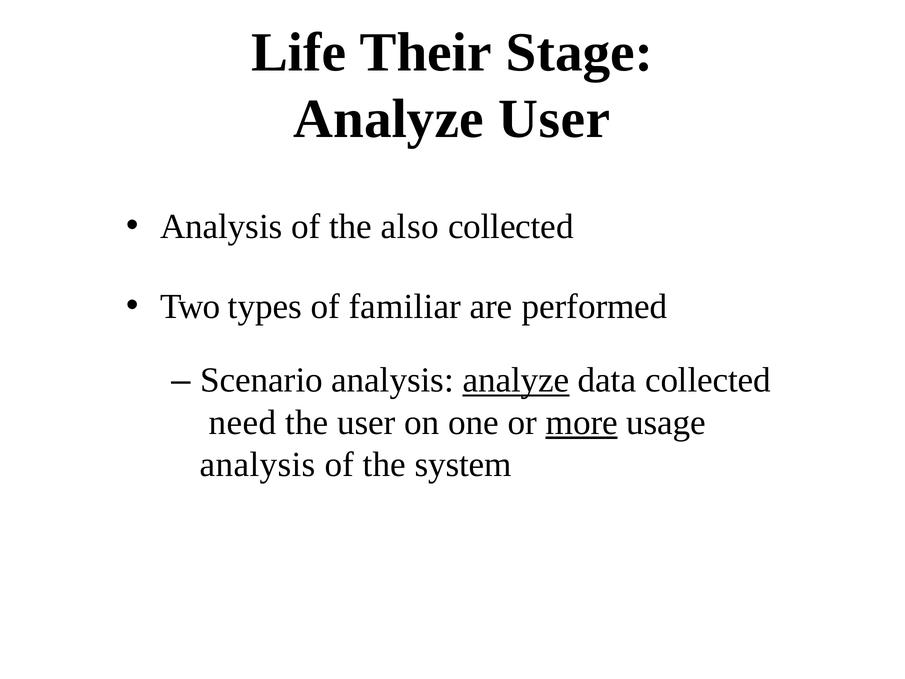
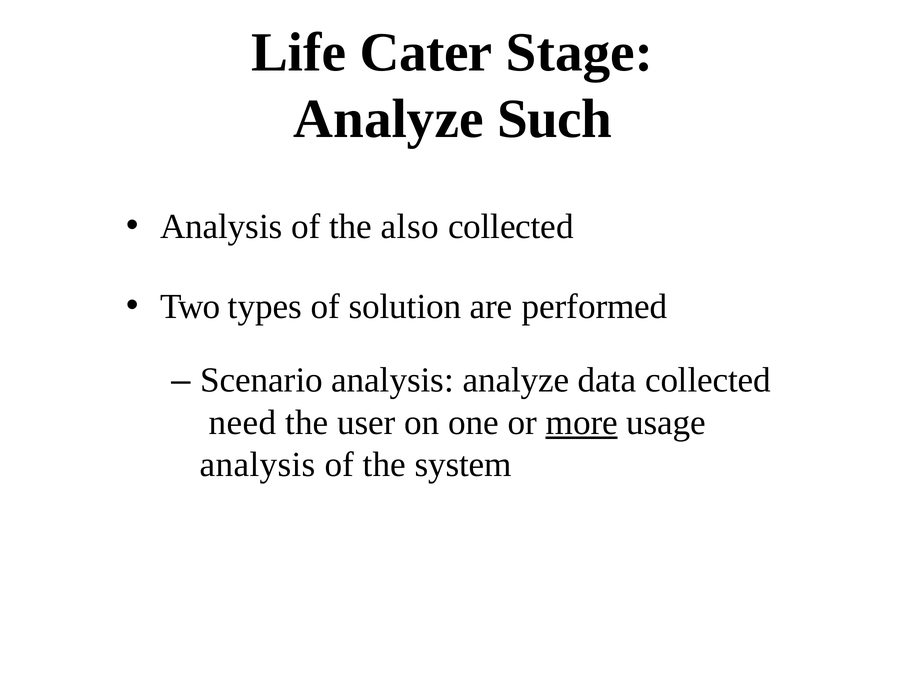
Their: Their -> Cater
Analyze User: User -> Such
familiar: familiar -> solution
analyze at (516, 380) underline: present -> none
